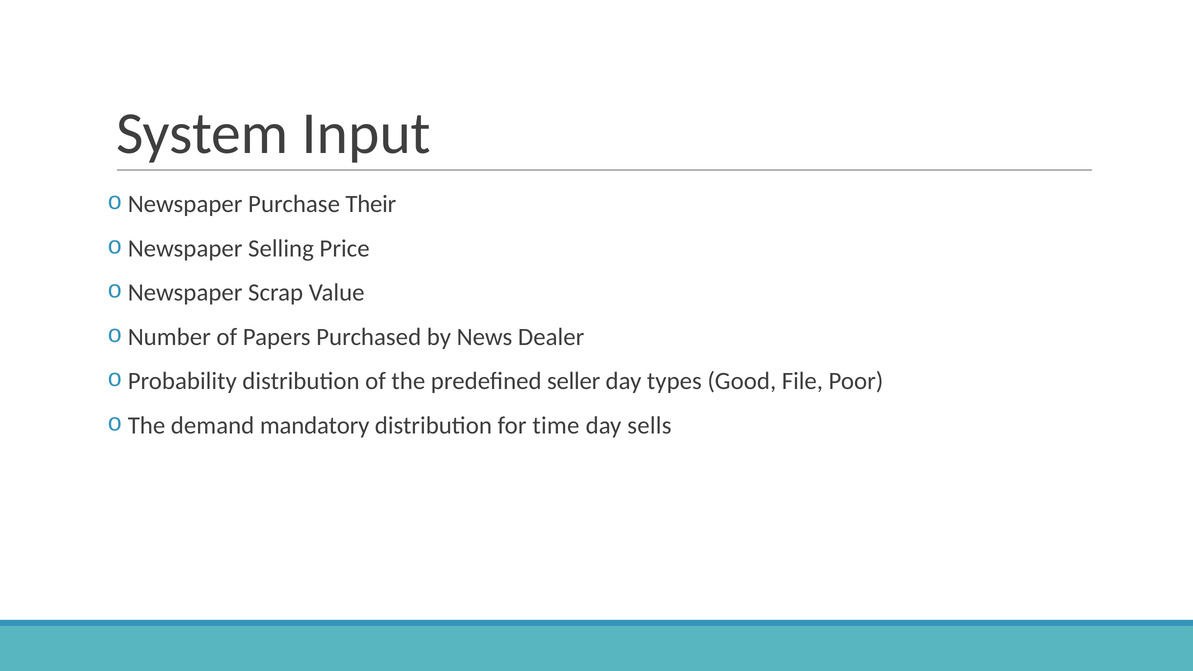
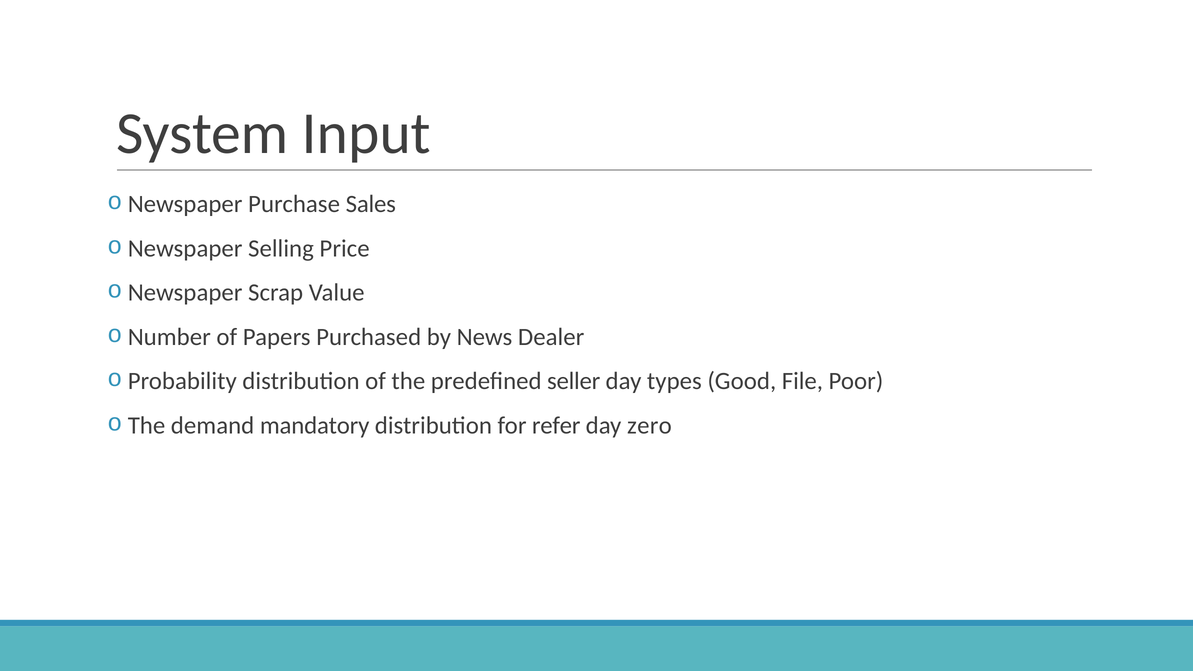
Their: Their -> Sales
time: time -> refer
sells: sells -> zero
